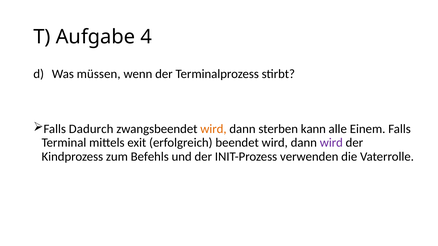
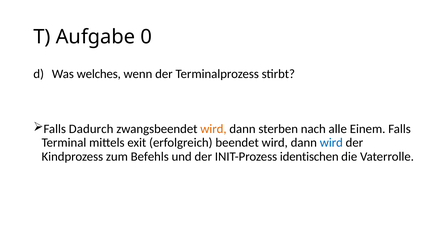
4: 4 -> 0
müssen: müssen -> welches
kann: kann -> nach
wird at (331, 143) colour: purple -> blue
verwenden: verwenden -> identischen
